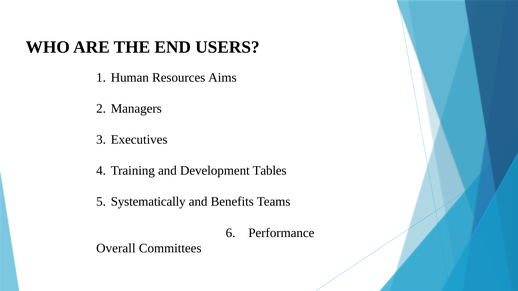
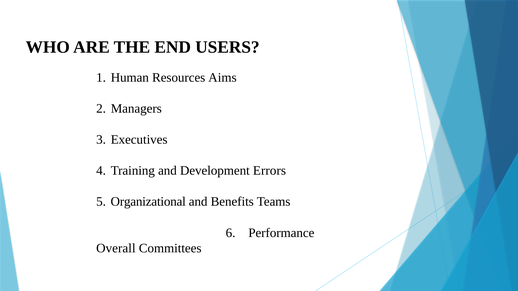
Tables: Tables -> Errors
Systematically: Systematically -> Organizational
